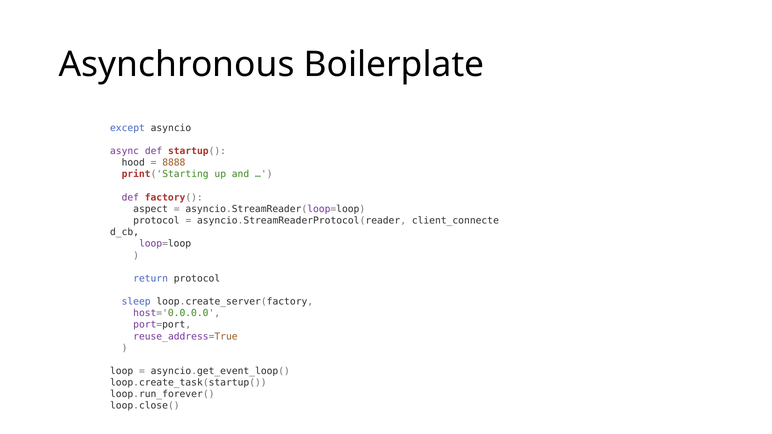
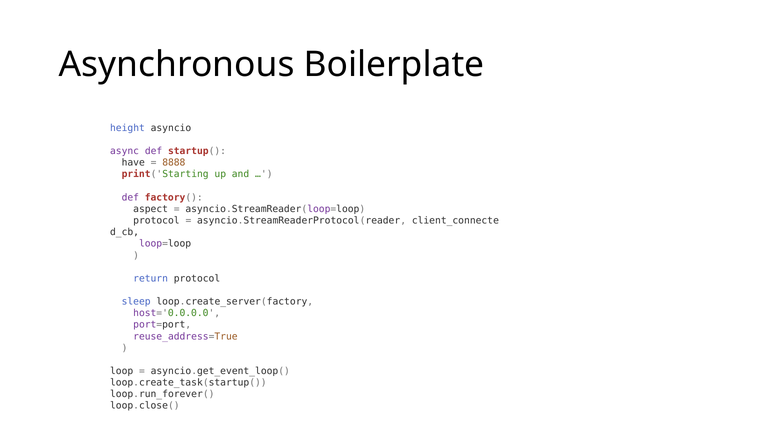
except: except -> height
hood: hood -> have
